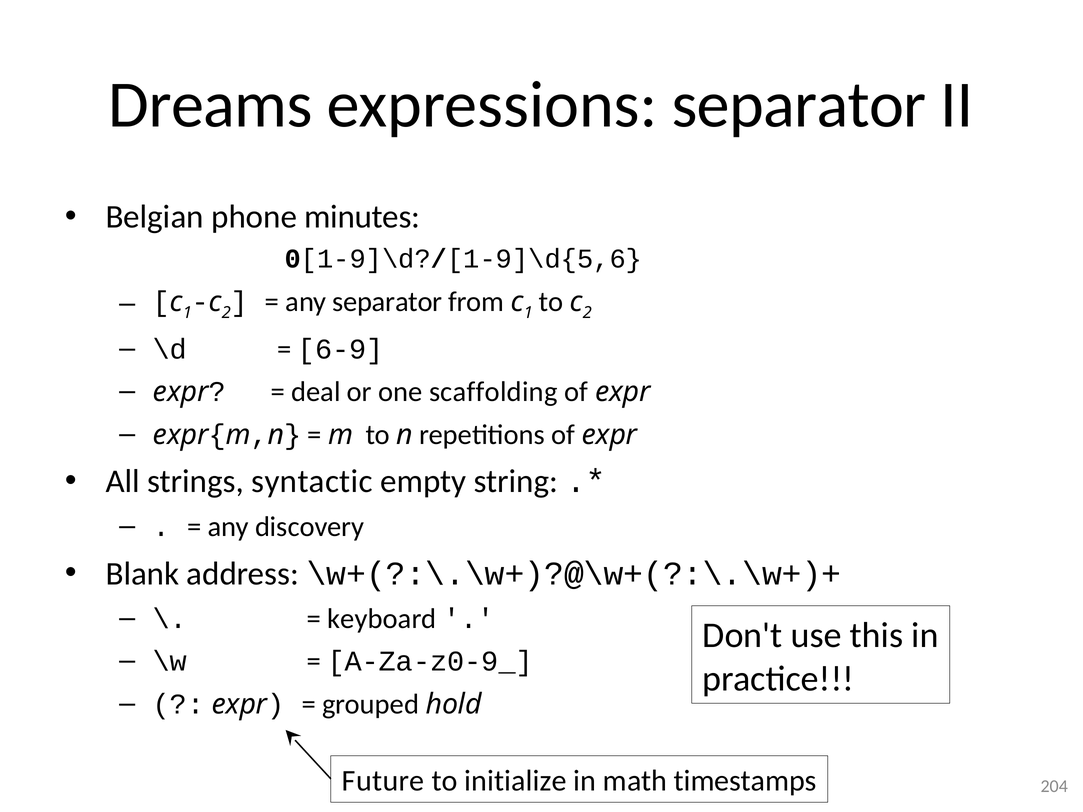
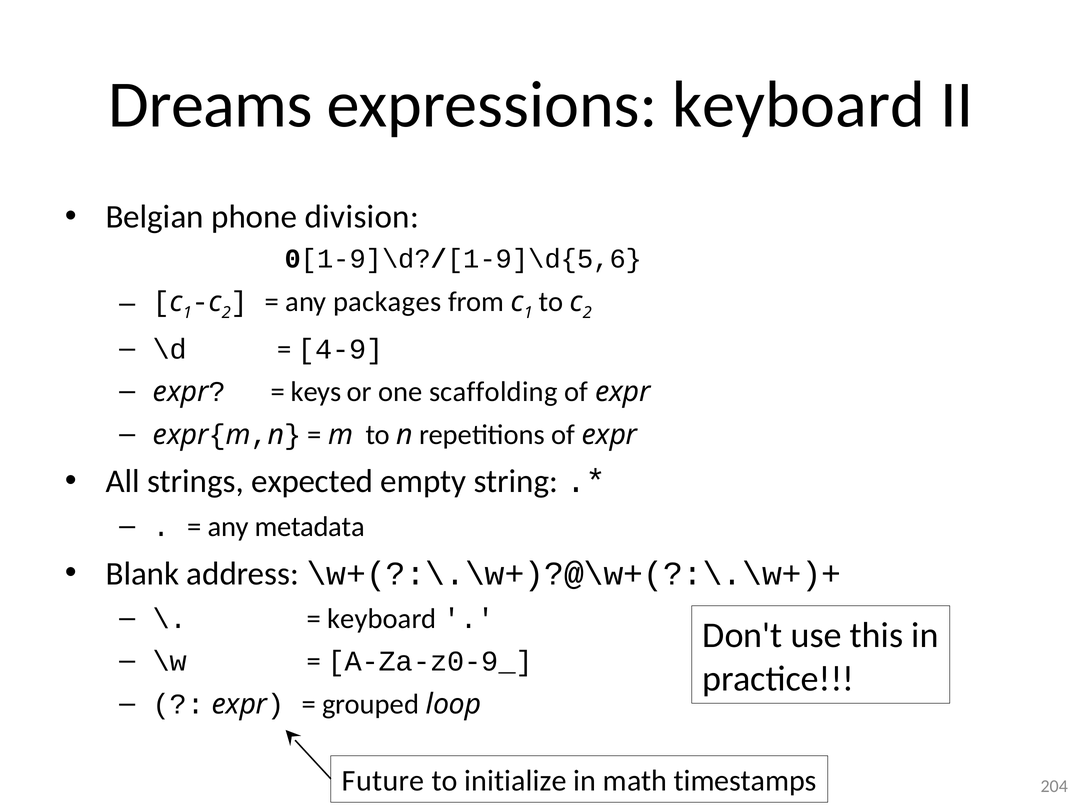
expressions separator: separator -> keyboard
minutes: minutes -> division
any separator: separator -> packages
6-9: 6-9 -> 4-9
deal: deal -> keys
syntactic: syntactic -> expected
discovery: discovery -> metadata
hold: hold -> loop
